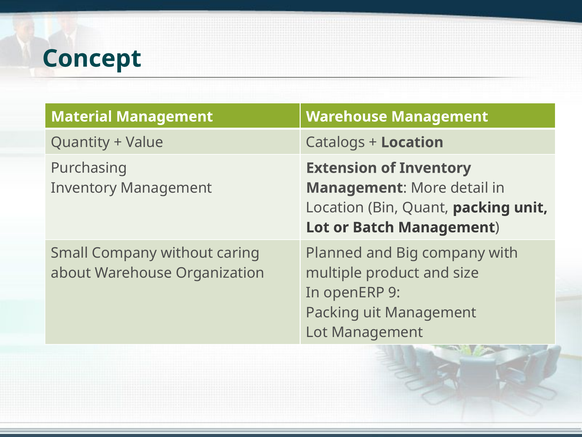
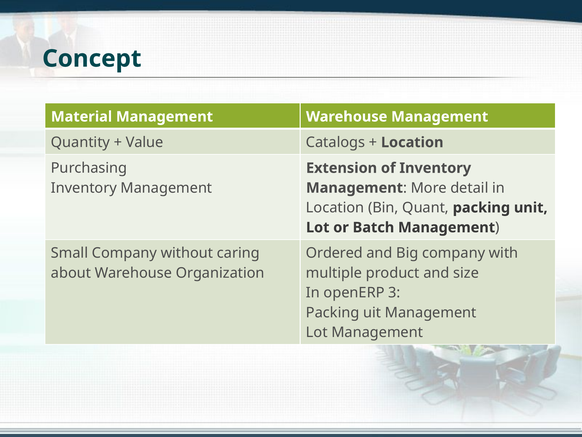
Planned: Planned -> Ordered
9: 9 -> 3
